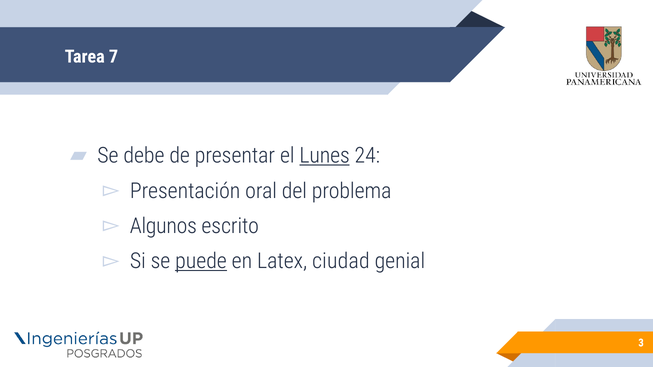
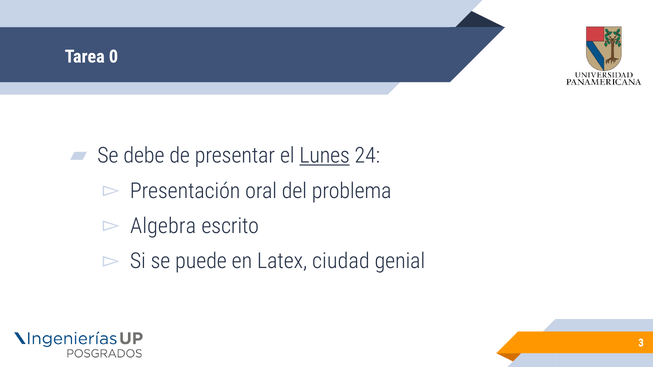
7: 7 -> 0
Algunos: Algunos -> Algebra
puede underline: present -> none
